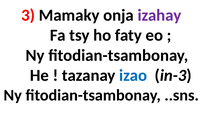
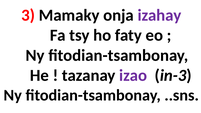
izao colour: blue -> purple
